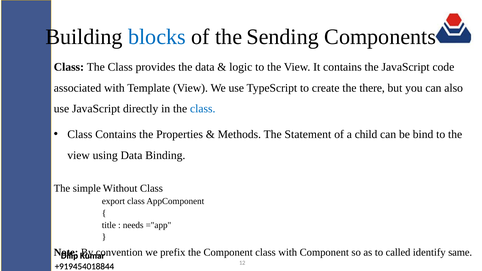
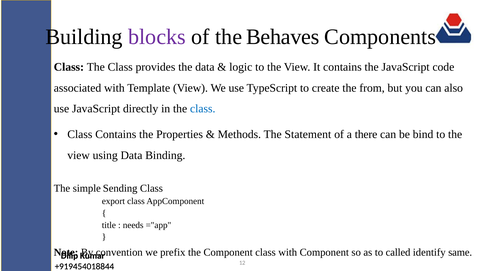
blocks colour: blue -> purple
Sending: Sending -> Behaves
there: there -> from
child: child -> there
Without: Without -> Sending
